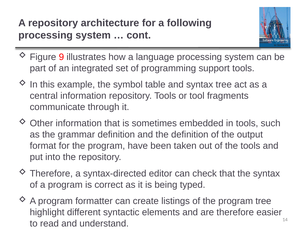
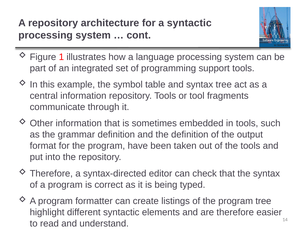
a following: following -> syntactic
9: 9 -> 1
